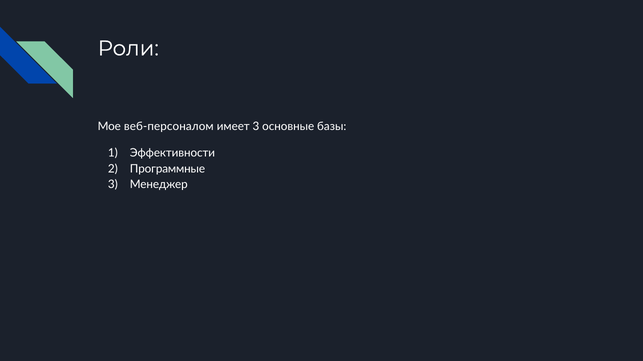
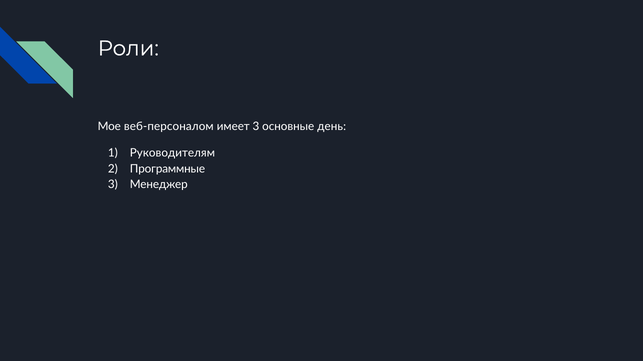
базы: базы -> день
Эффективности: Эффективности -> Руководителям
